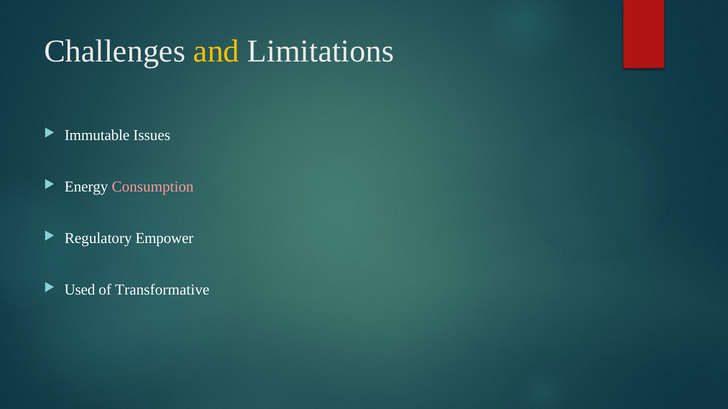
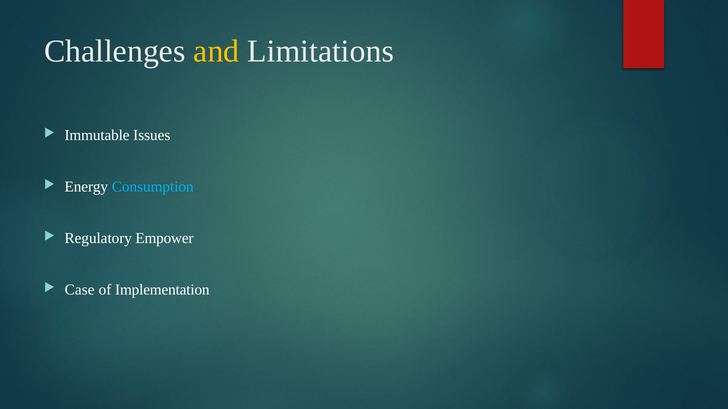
Consumption colour: pink -> light blue
Used: Used -> Case
Transformative: Transformative -> Implementation
